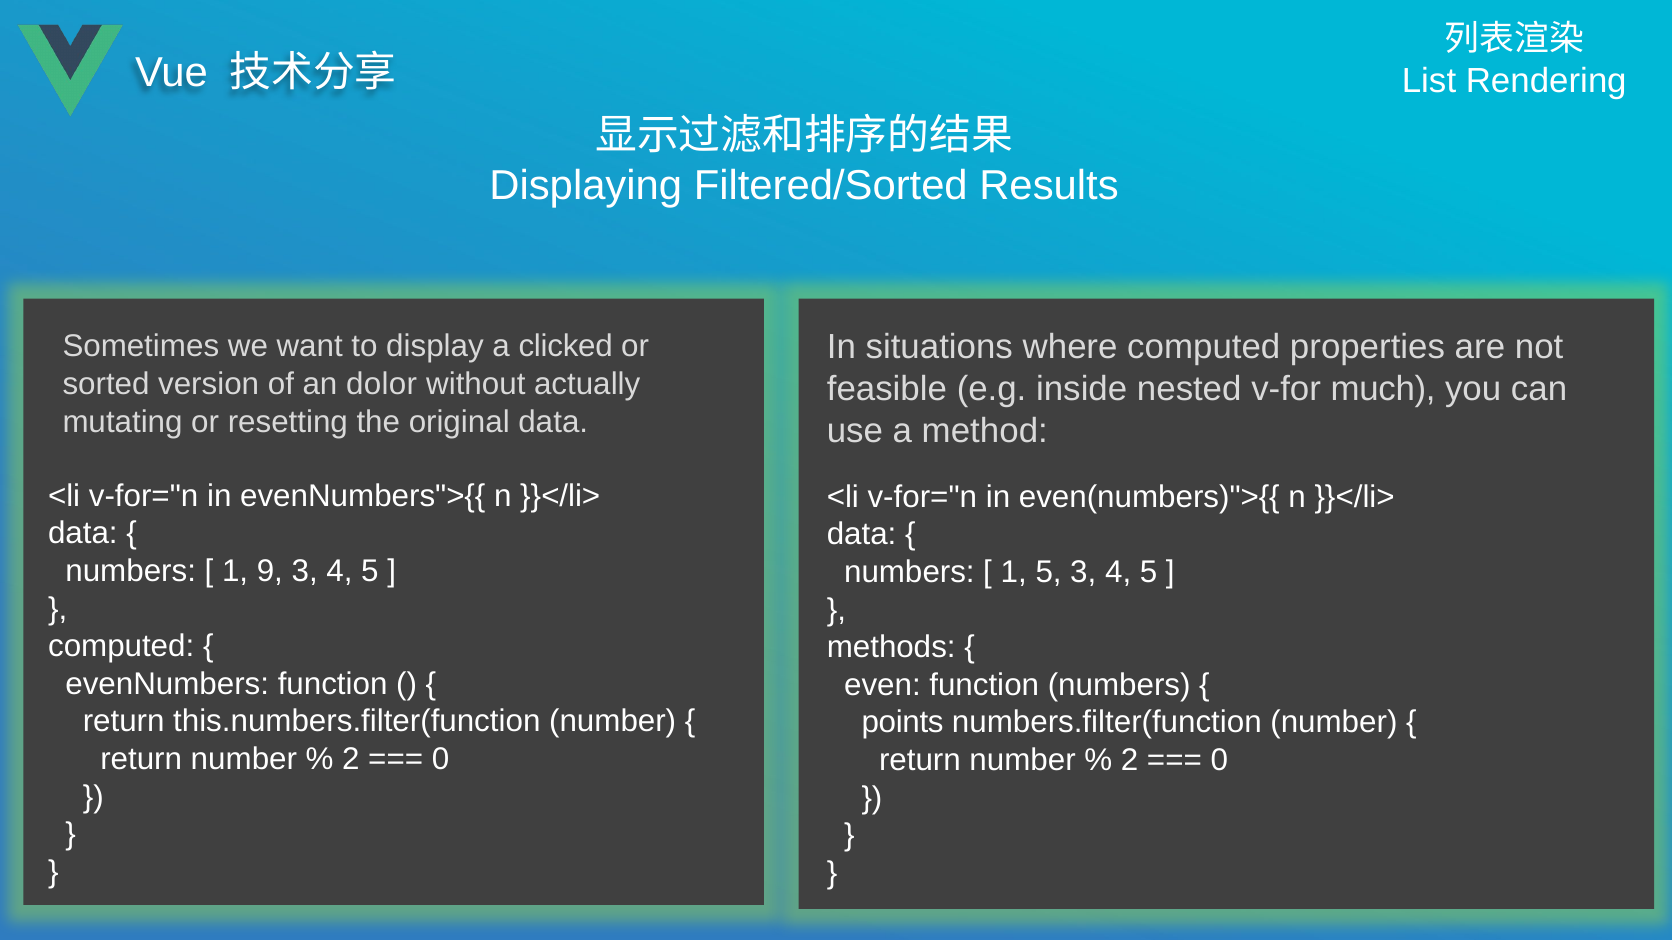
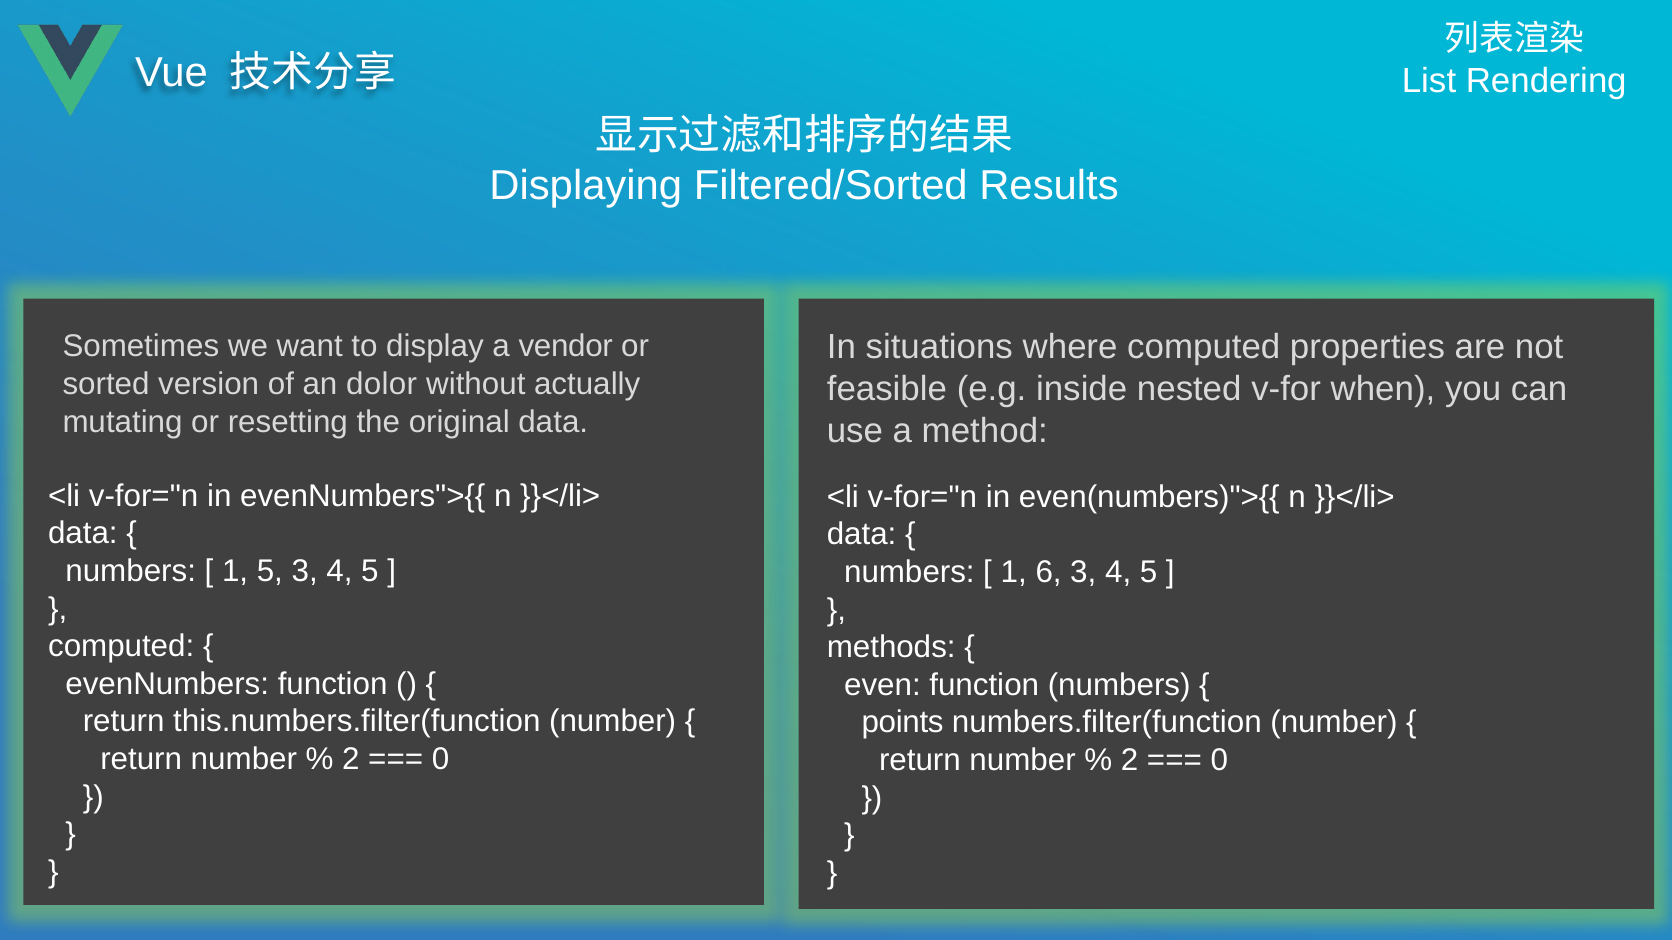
clicked: clicked -> vendor
much: much -> when
1 9: 9 -> 5
1 5: 5 -> 6
